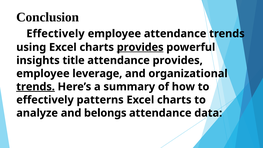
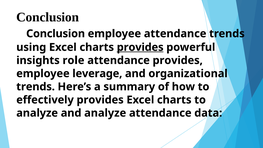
Effectively at (55, 34): Effectively -> Conclusion
title: title -> role
trends at (36, 87) underline: present -> none
effectively patterns: patterns -> provides
and belongs: belongs -> analyze
